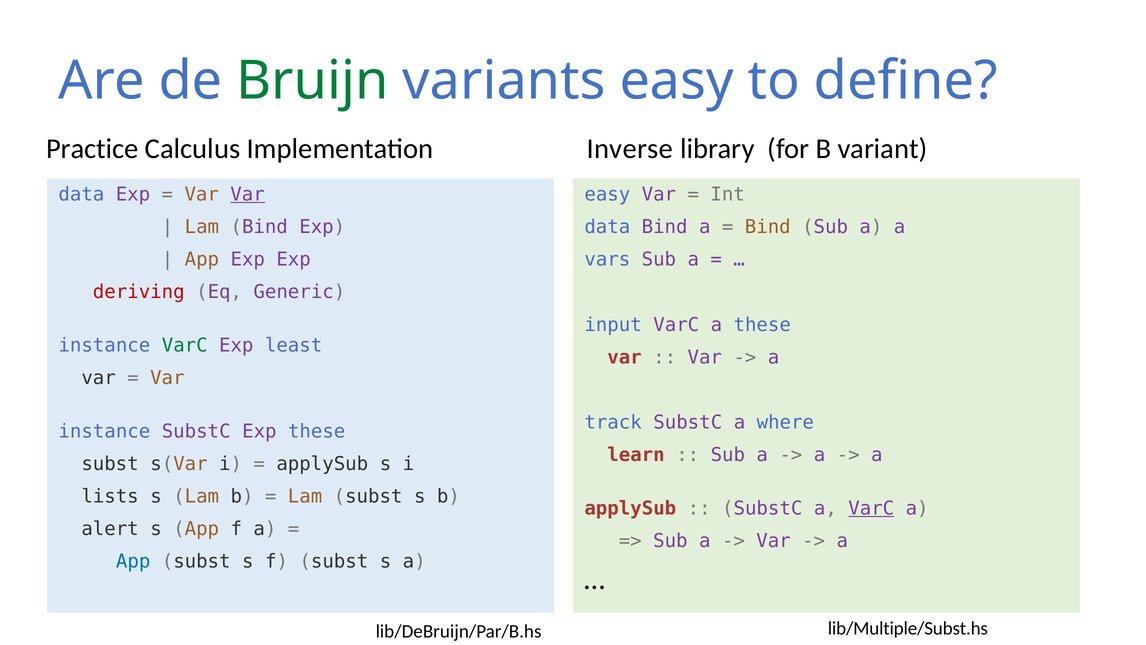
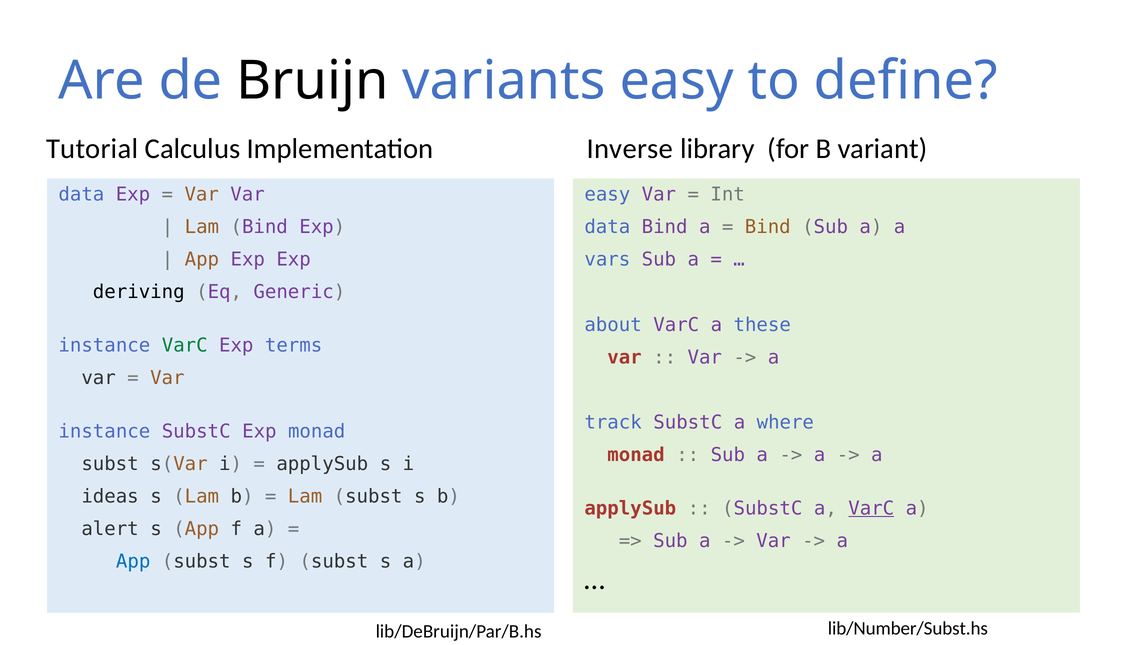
Bruijn colour: green -> black
Practice: Practice -> Tutorial
Var at (248, 194) underline: present -> none
deriving colour: red -> black
input: input -> about
least: least -> terms
Exp these: these -> monad
learn at (636, 455): learn -> monad
lists: lists -> ideas
lib/Multiple/Subst.hs: lib/Multiple/Subst.hs -> lib/Number/Subst.hs
